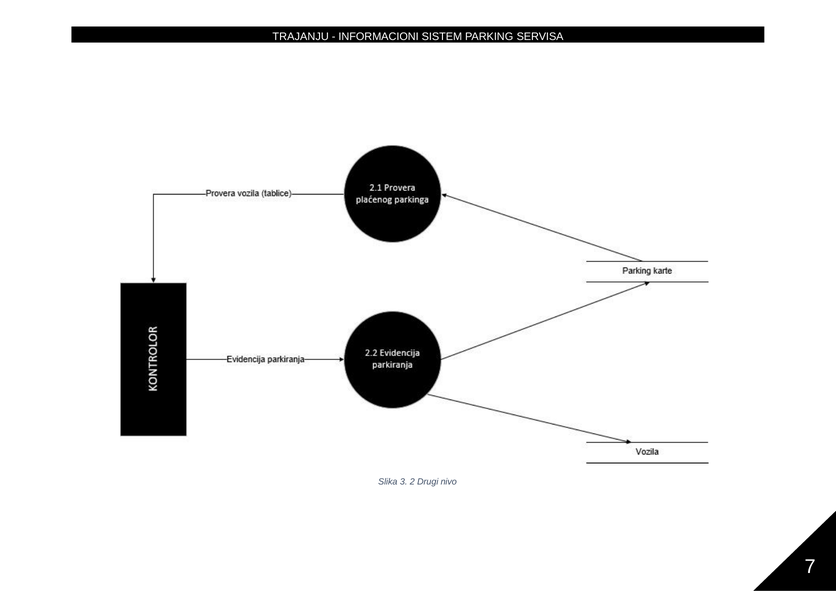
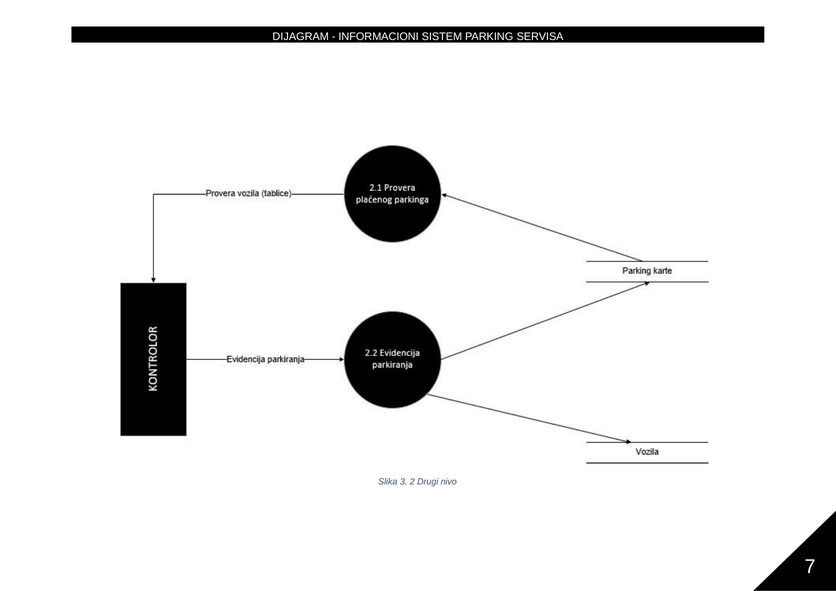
TRAJANJU: TRAJANJU -> DIJAGRAM
